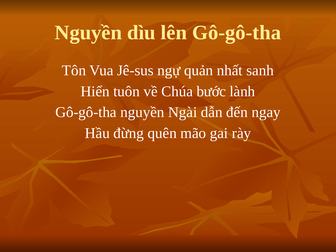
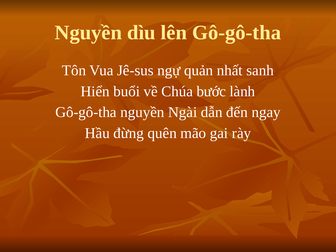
tuôn: tuôn -> buổi
